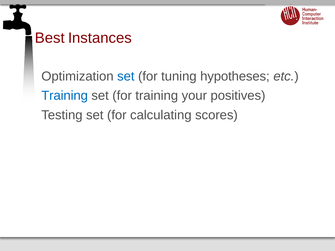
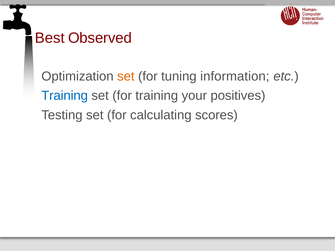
Instances: Instances -> Observed
set at (126, 76) colour: blue -> orange
hypotheses: hypotheses -> information
